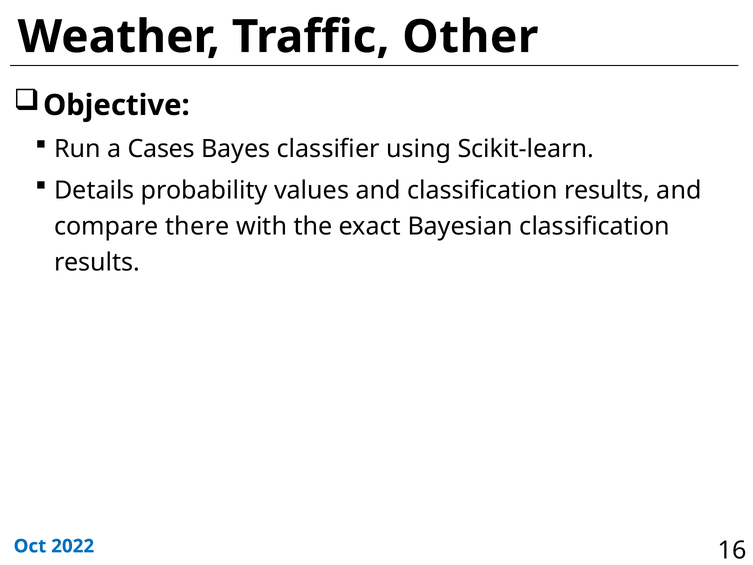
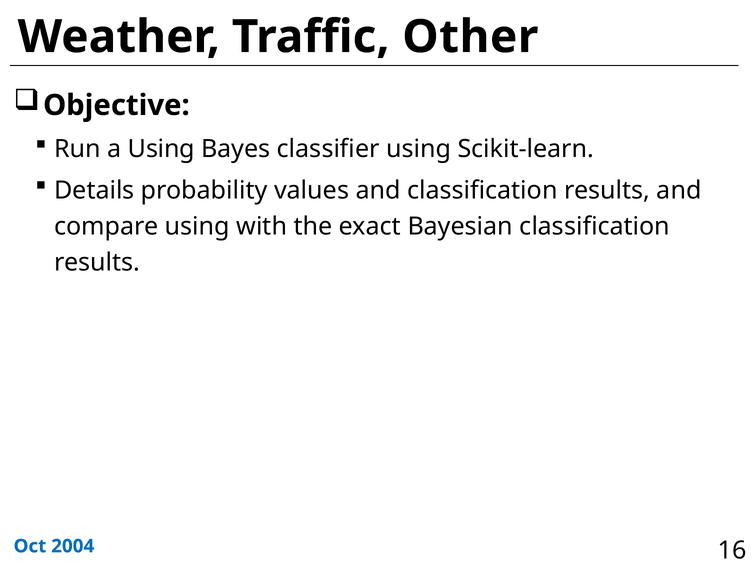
a Cases: Cases -> Using
compare there: there -> using
2022: 2022 -> 2004
